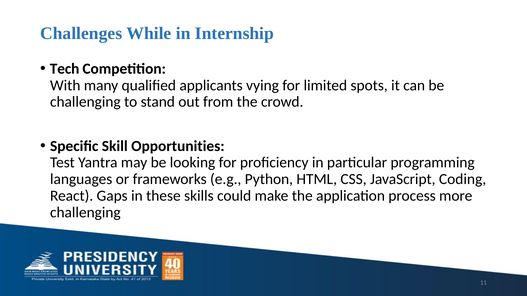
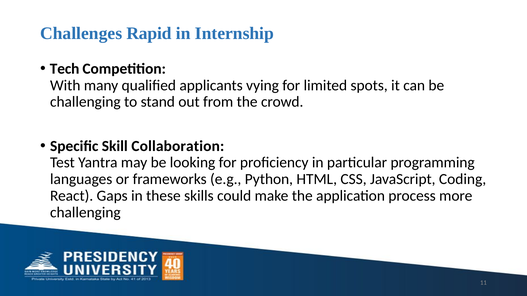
While: While -> Rapid
Opportunities: Opportunities -> Collaboration
